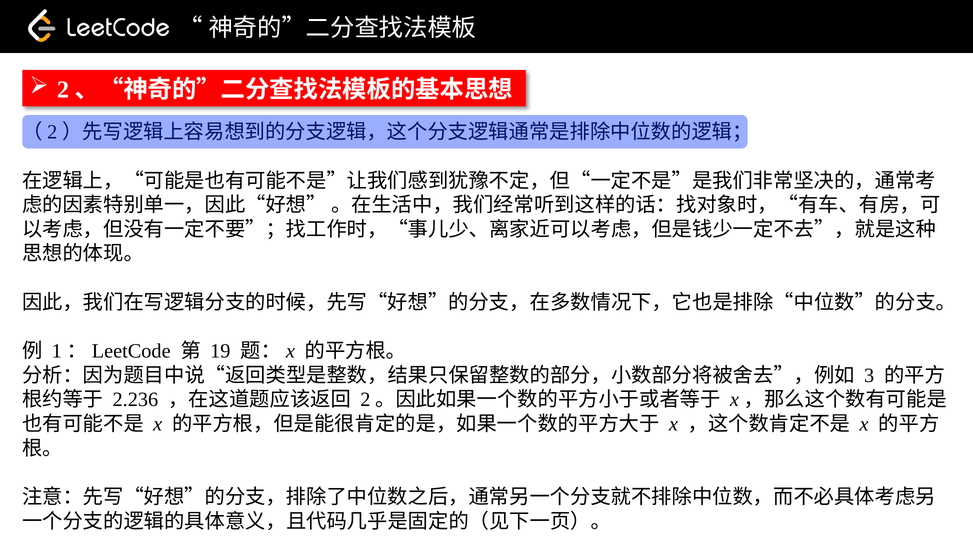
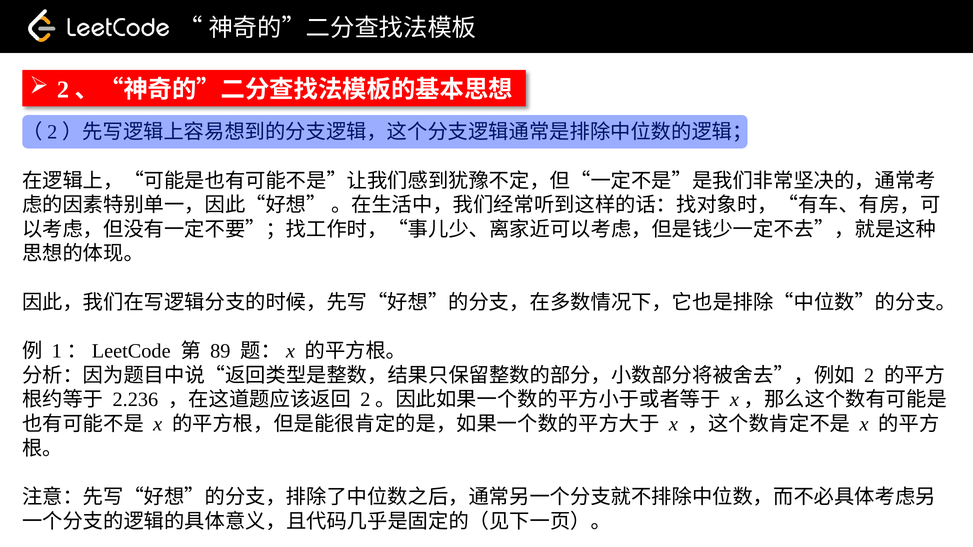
19: 19 -> 89
3: 3 -> 2
